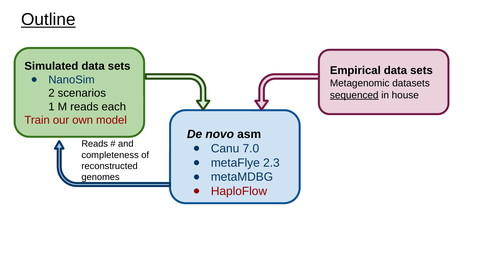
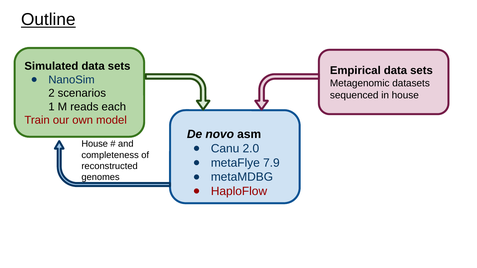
sequenced underline: present -> none
Reads at (95, 144): Reads -> House
7.0: 7.0 -> 2.0
2.3: 2.3 -> 7.9
